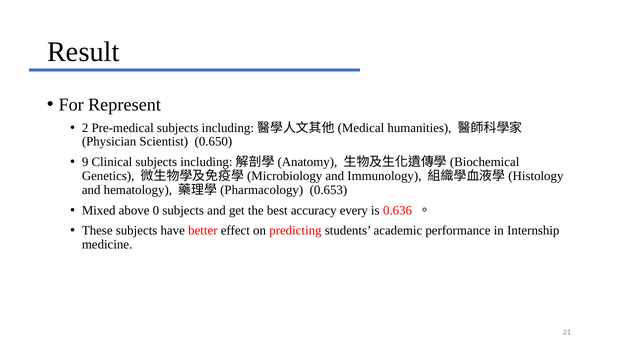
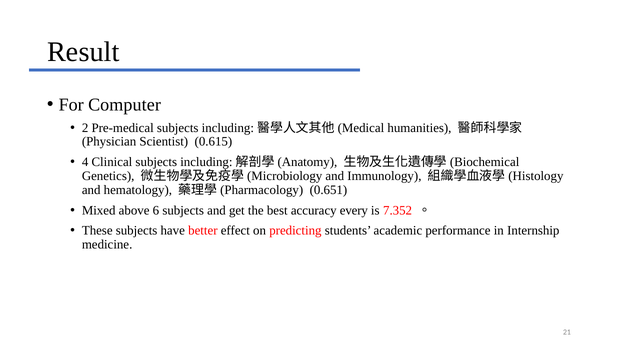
Represent: Represent -> Computer
0.650: 0.650 -> 0.615
9: 9 -> 4
0.653: 0.653 -> 0.651
0: 0 -> 6
0.636: 0.636 -> 7.352
